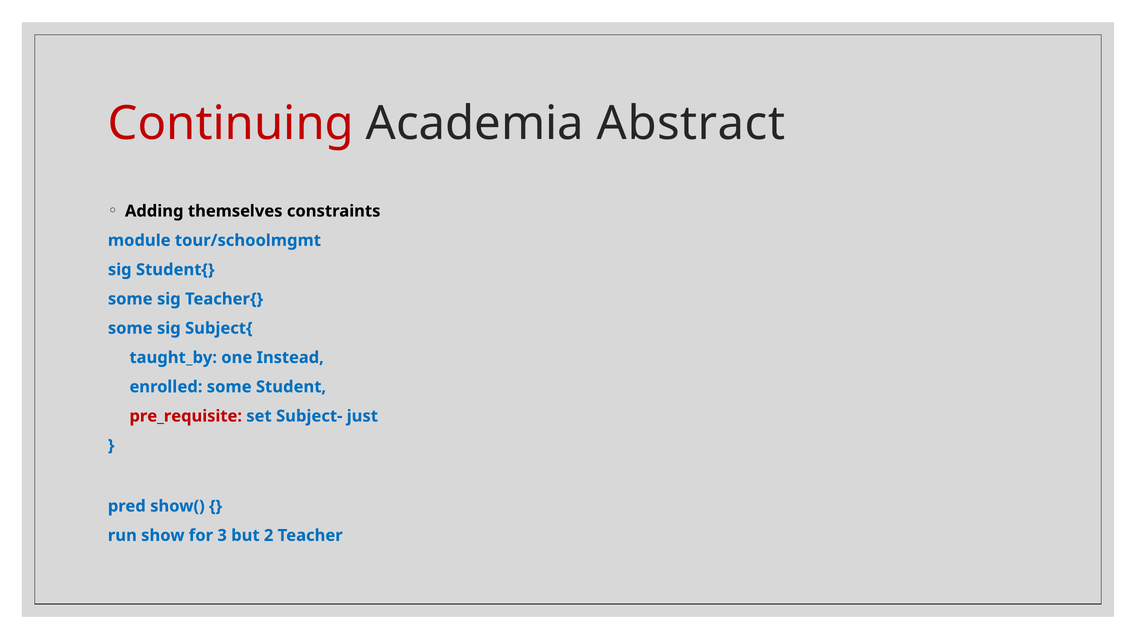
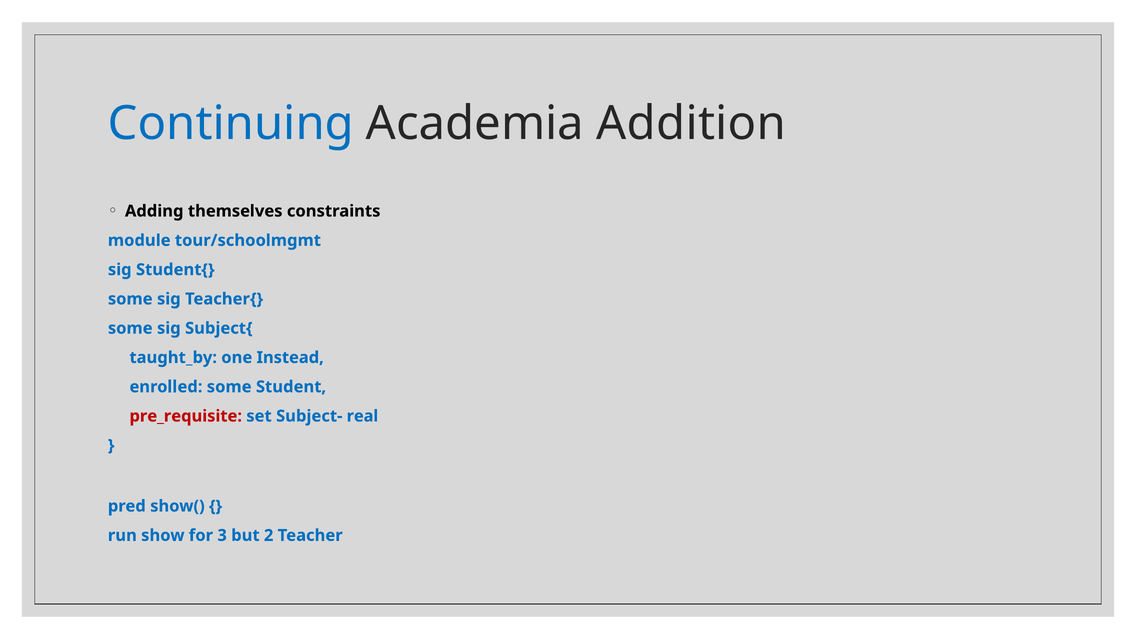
Continuing colour: red -> blue
Abstract: Abstract -> Addition
just: just -> real
